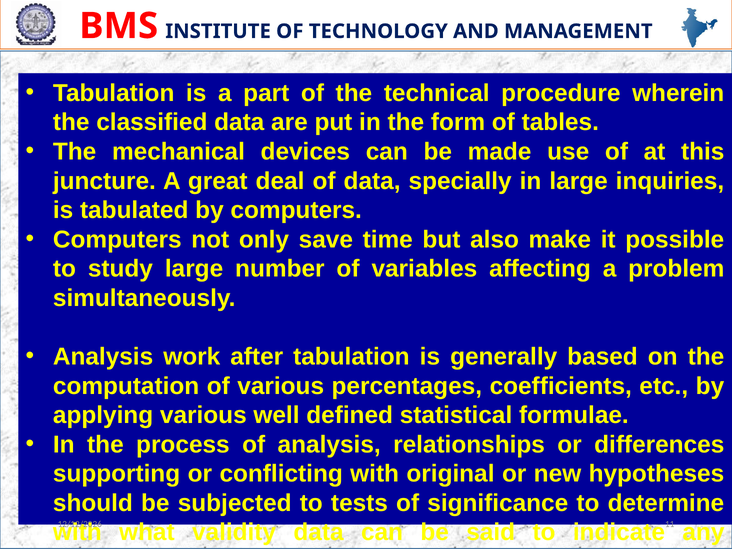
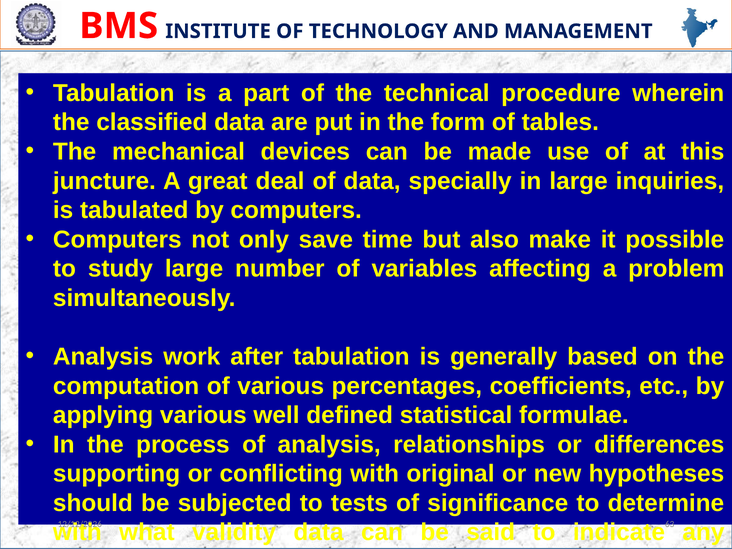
11: 11 -> 63
